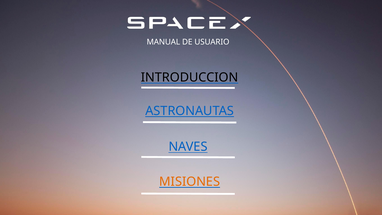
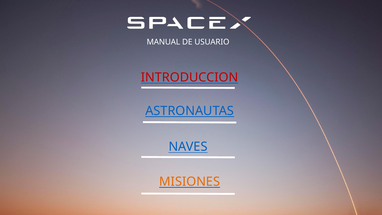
INTRODUCCION colour: black -> red
